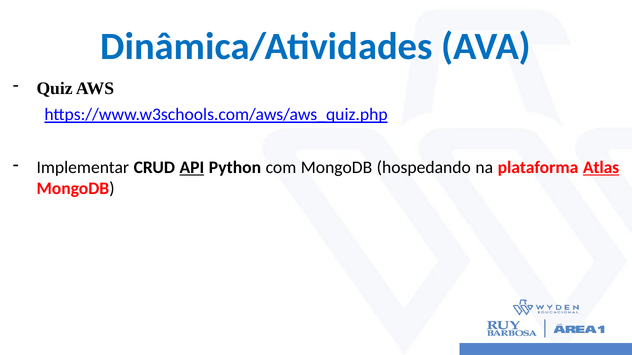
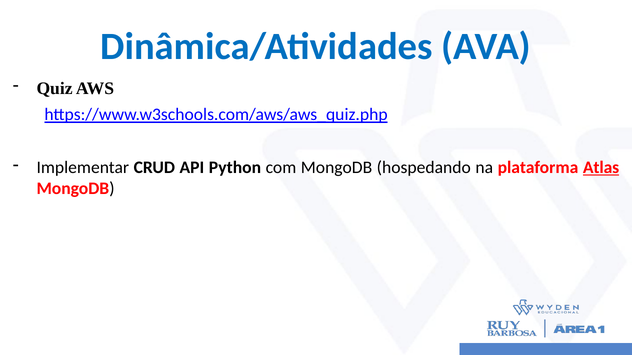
API underline: present -> none
